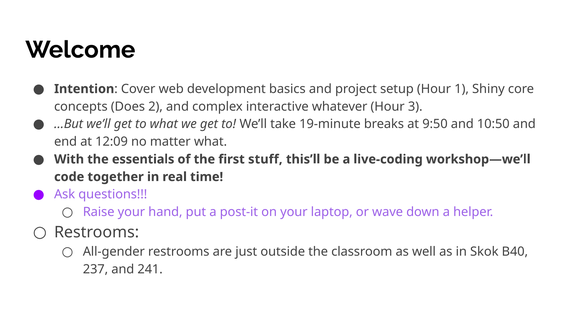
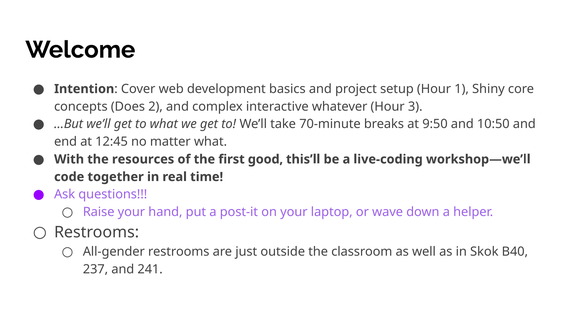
19-minute: 19-minute -> 70-minute
12:09: 12:09 -> 12:45
essentials: essentials -> resources
stuff: stuff -> good
